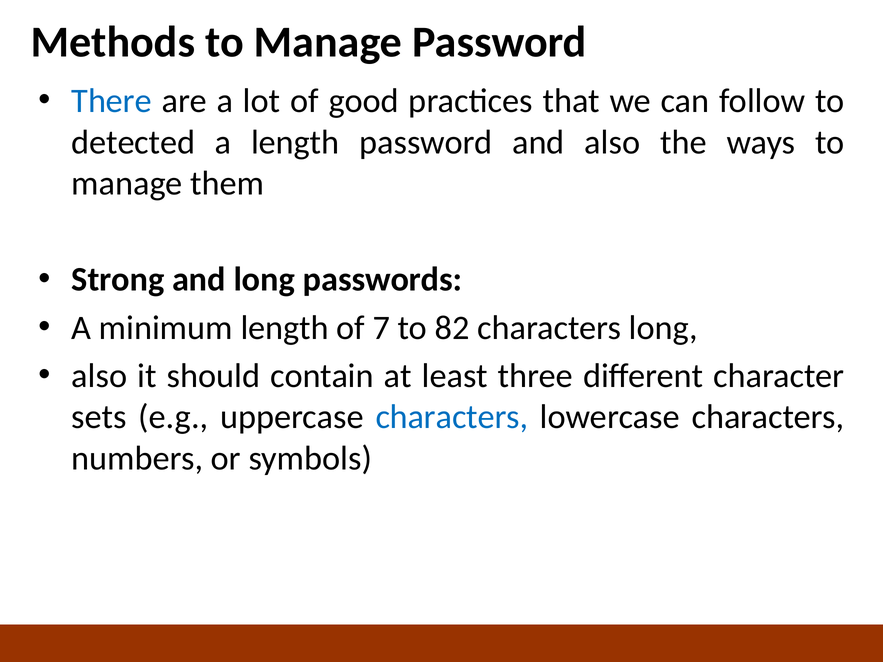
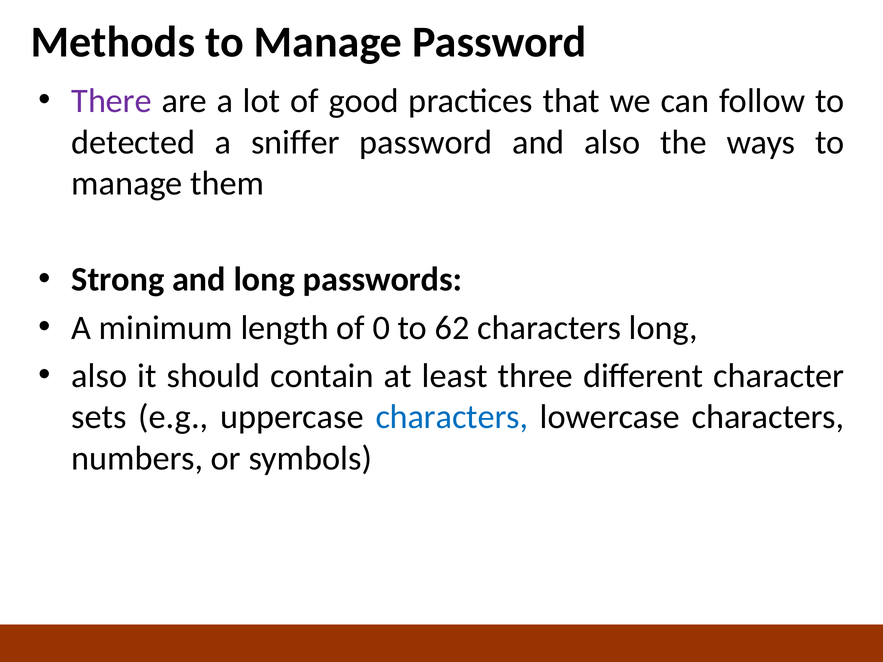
There colour: blue -> purple
a length: length -> sniffer
7: 7 -> 0
82: 82 -> 62
